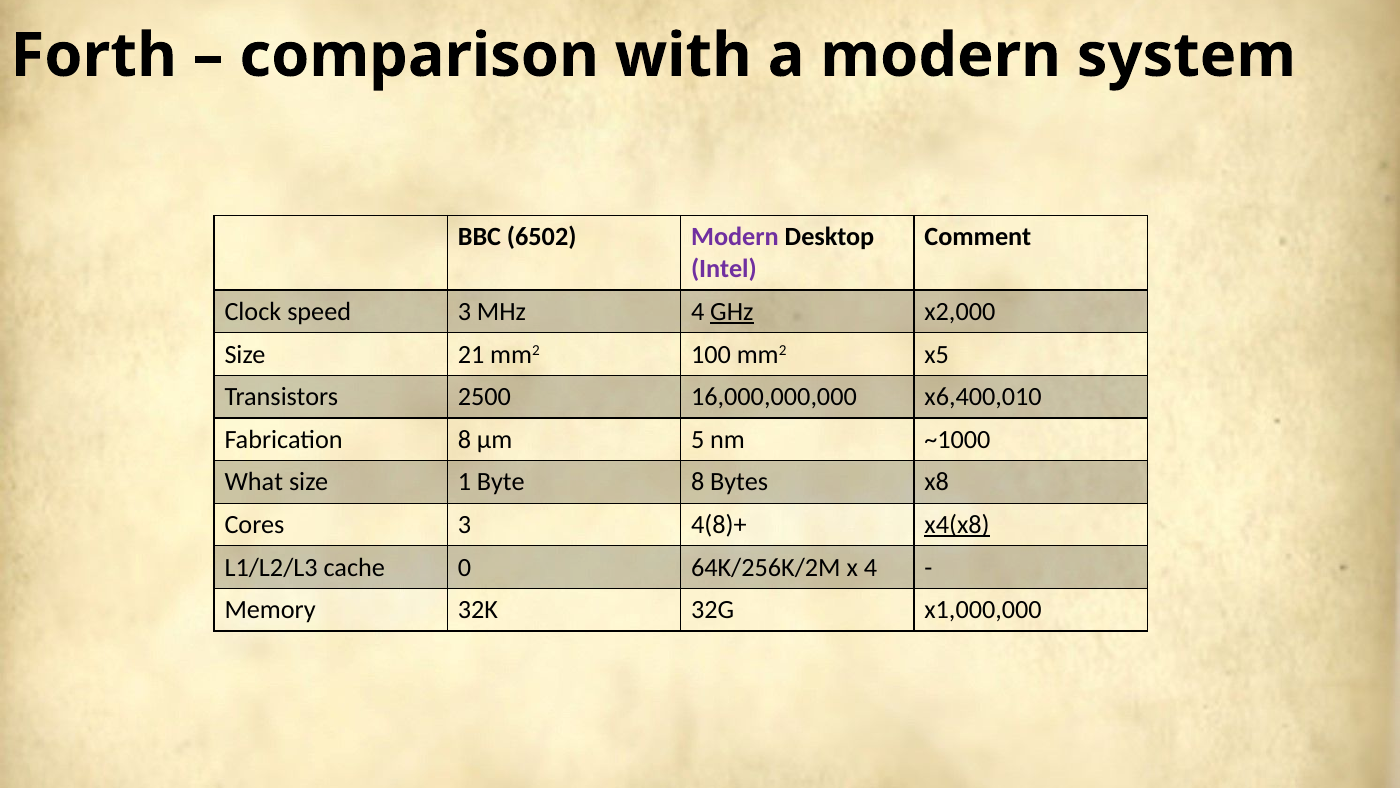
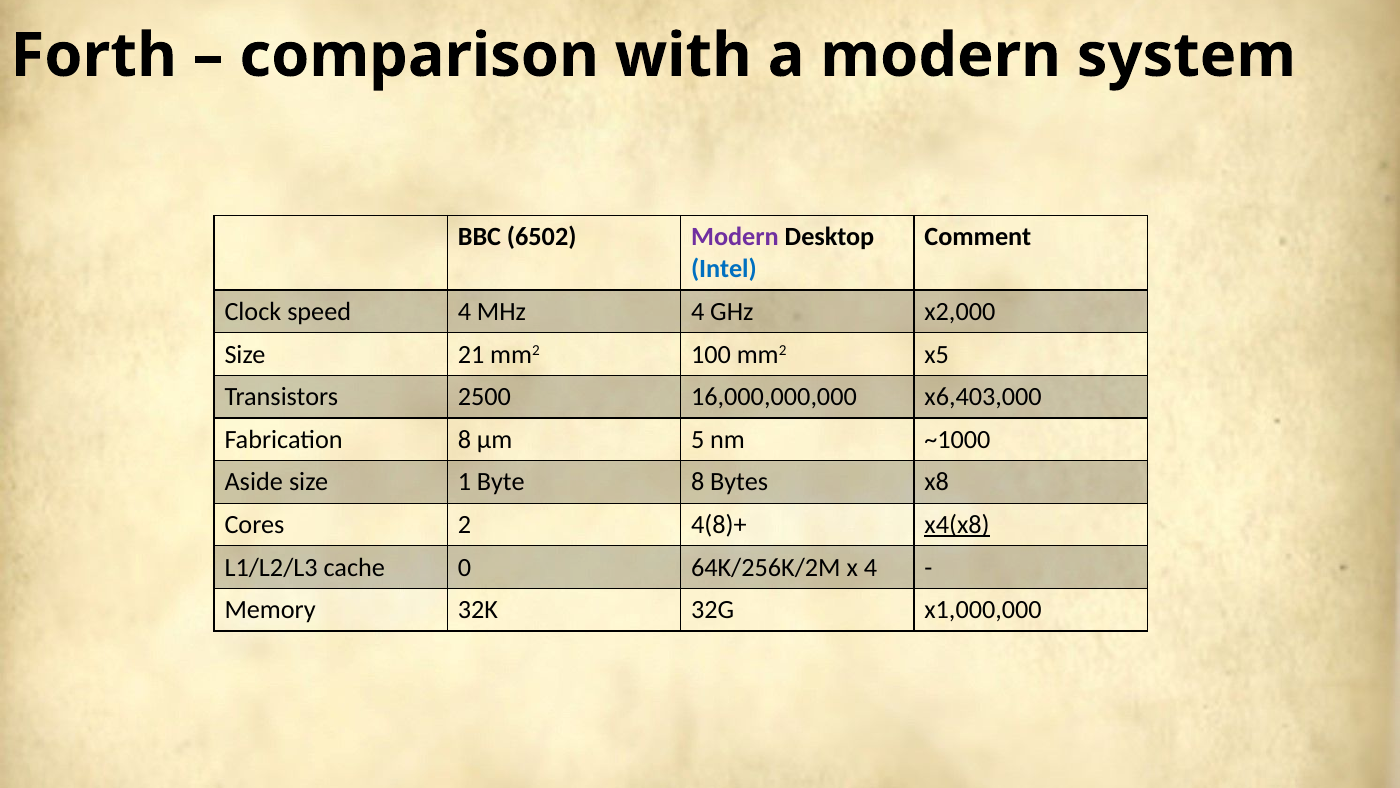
Intel colour: purple -> blue
speed 3: 3 -> 4
GHz underline: present -> none
x6,400,010: x6,400,010 -> x6,403,000
What: What -> Aside
Cores 3: 3 -> 2
